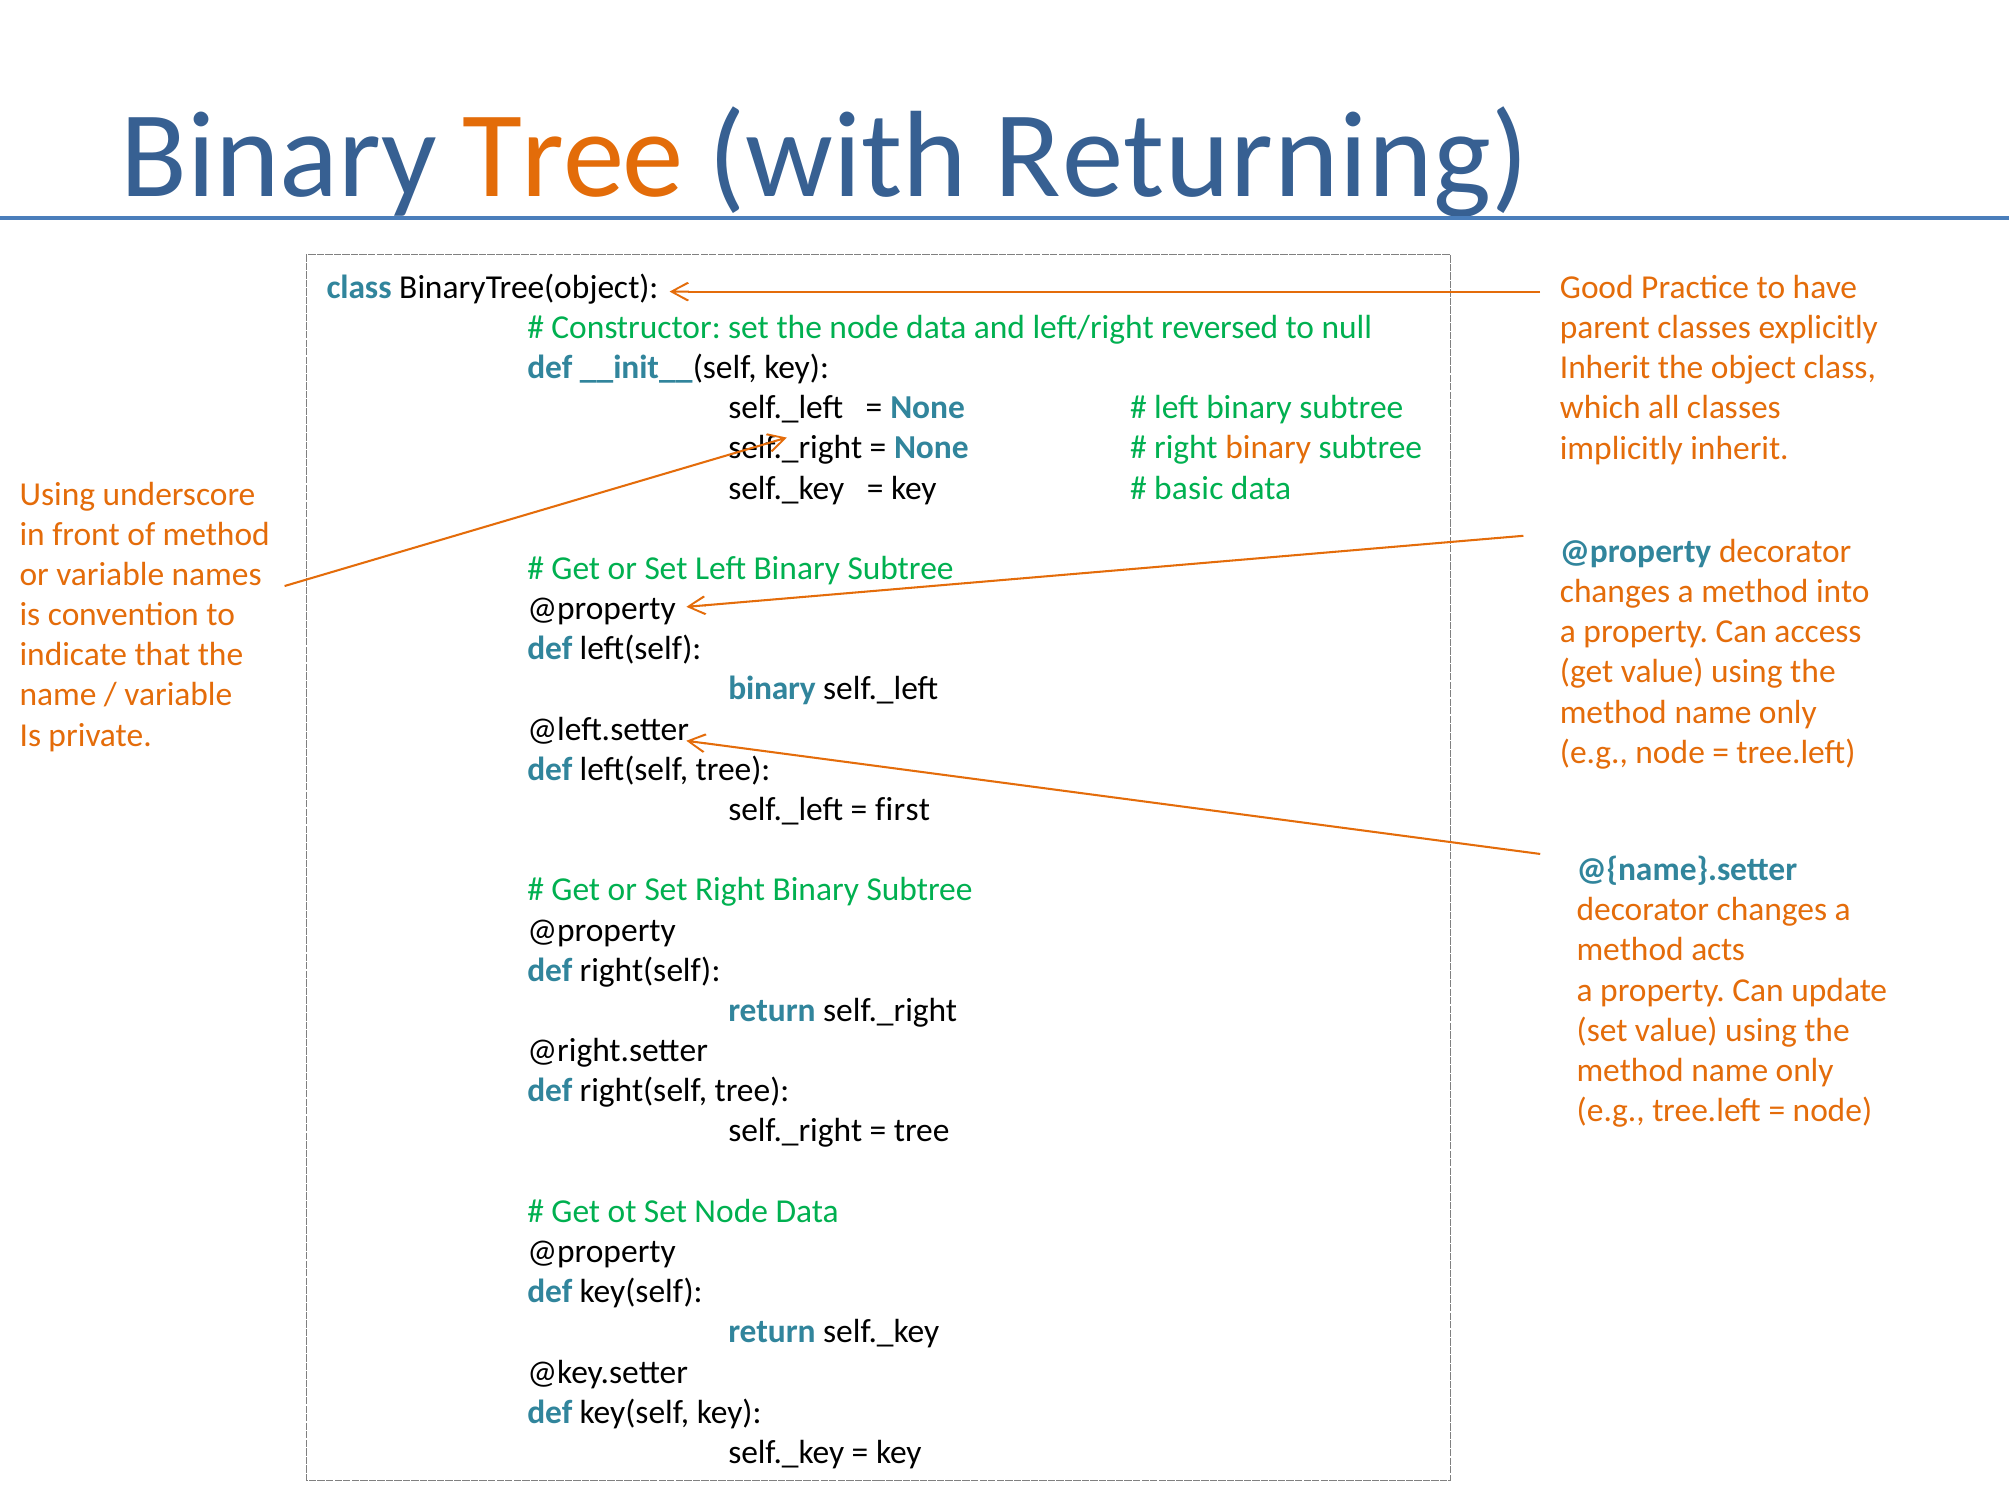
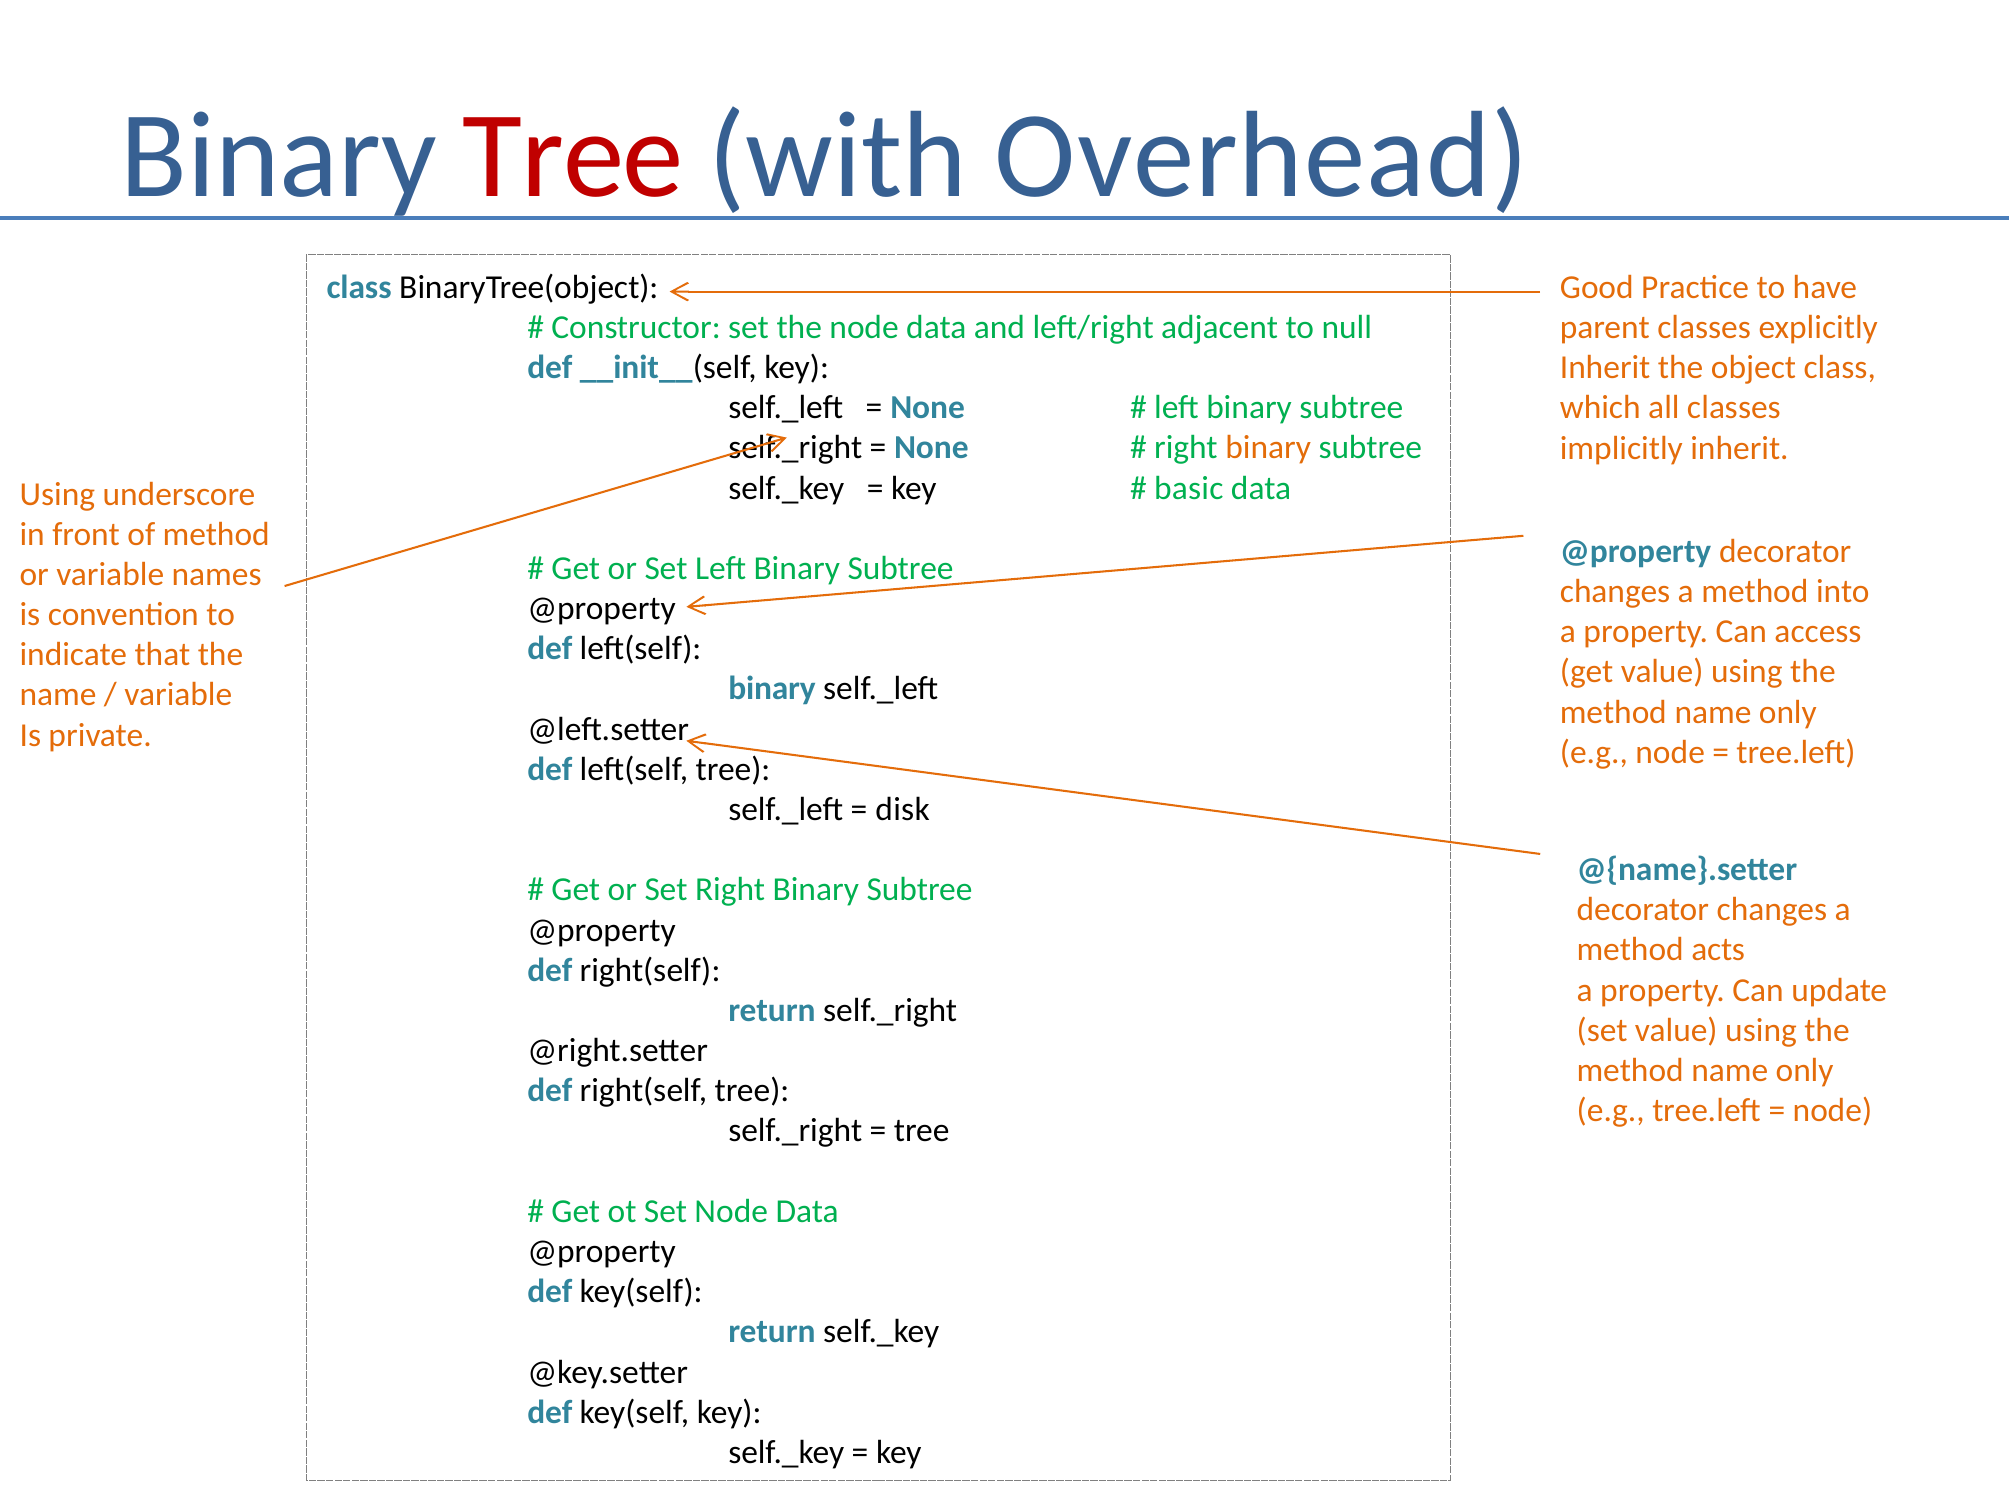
Tree at (573, 156) colour: orange -> red
Returning: Returning -> Overhead
reversed: reversed -> adjacent
first: first -> disk
